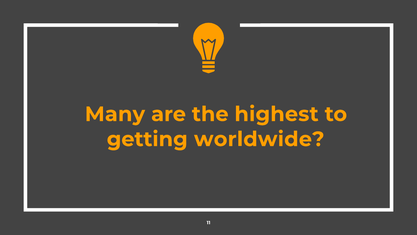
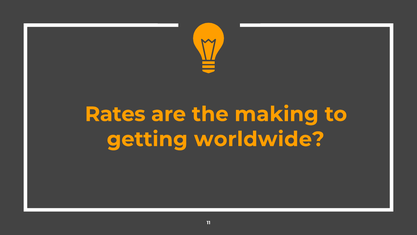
Many: Many -> Rates
highest: highest -> making
